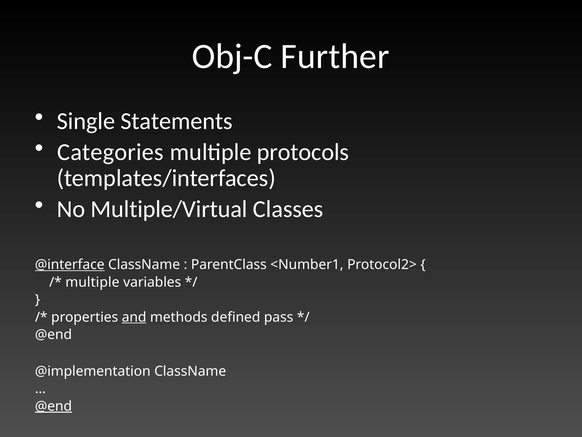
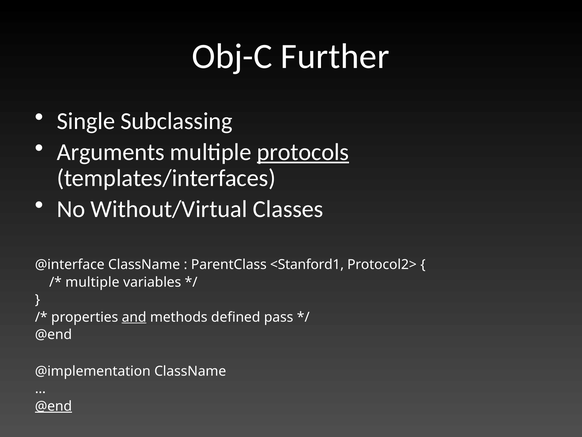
Statements: Statements -> Subclassing
Categories: Categories -> Arguments
protocols underline: none -> present
Multiple/Virtual: Multiple/Virtual -> Without/Virtual
@interface underline: present -> none
<Number1: <Number1 -> <Stanford1
